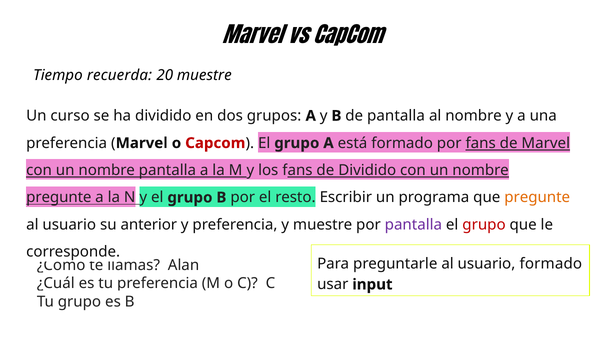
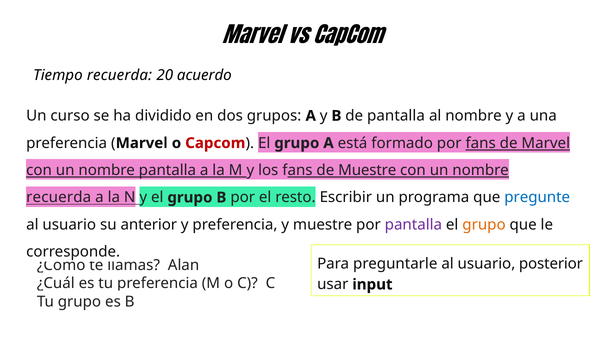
20 muestre: muestre -> acuerdo
de Dividido: Dividido -> Muestre
pregunte at (59, 198): pregunte -> recuerda
pregunte at (537, 198) colour: orange -> blue
grupo at (484, 225) colour: red -> orange
usuario formado: formado -> posterior
